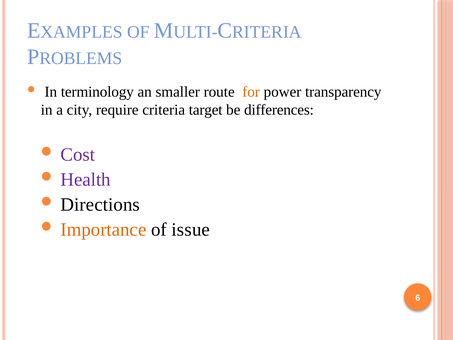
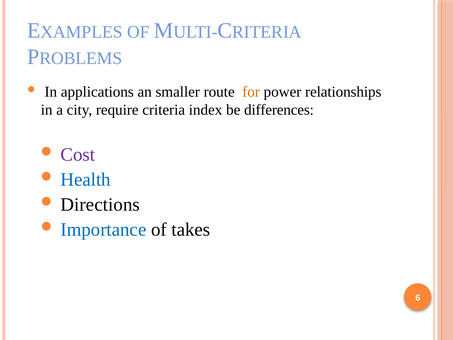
terminology: terminology -> applications
transparency: transparency -> relationships
target: target -> index
Health colour: purple -> blue
Importance colour: orange -> blue
issue: issue -> takes
